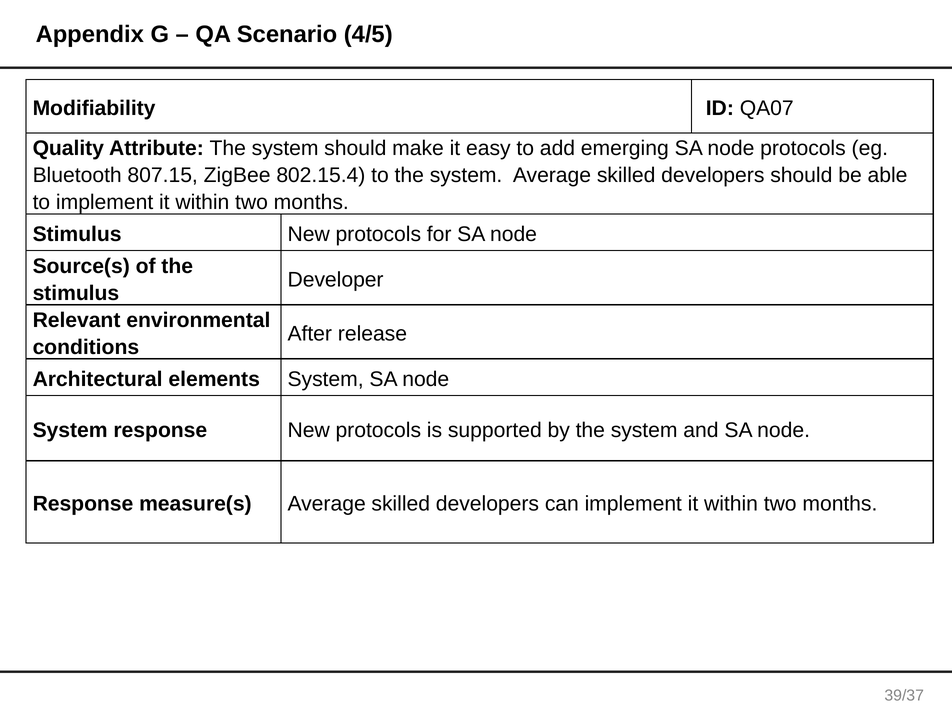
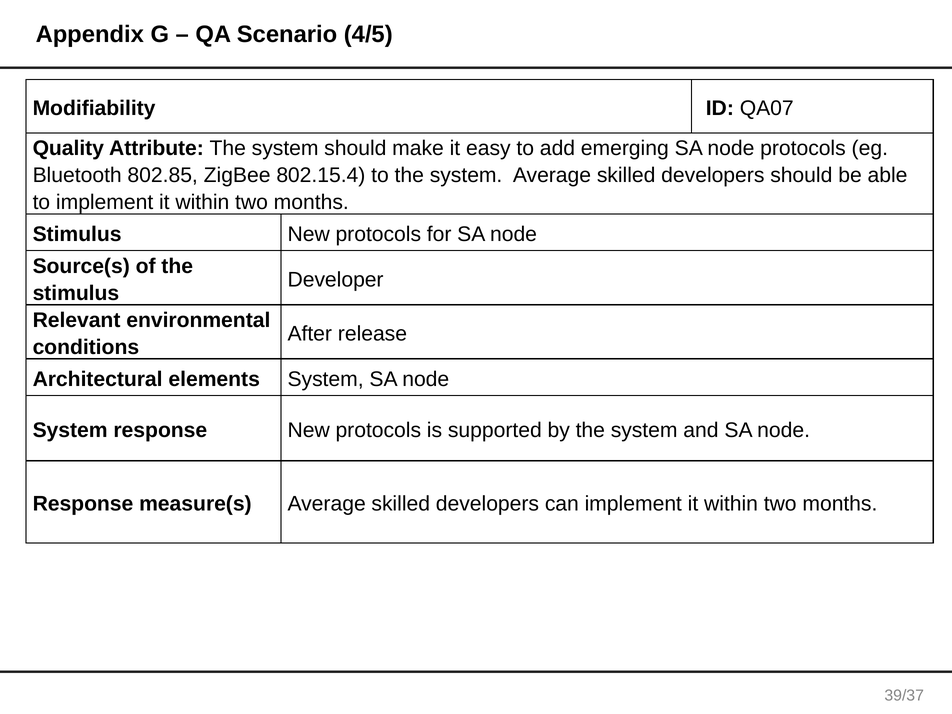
807.15: 807.15 -> 802.85
